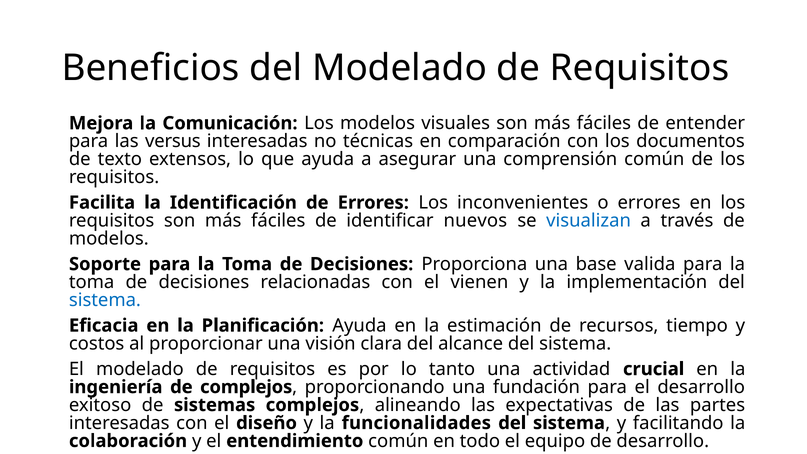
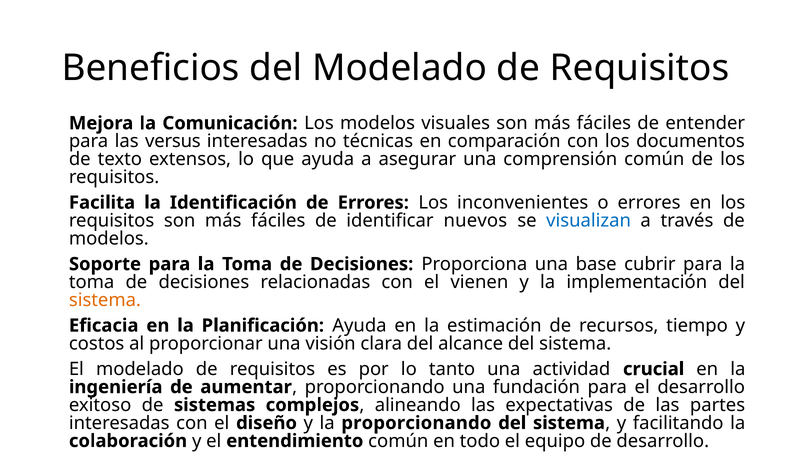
valida: valida -> cubrir
sistema at (105, 300) colour: blue -> orange
de complejos: complejos -> aumentar
la funcionalidades: funcionalidades -> proporcionando
